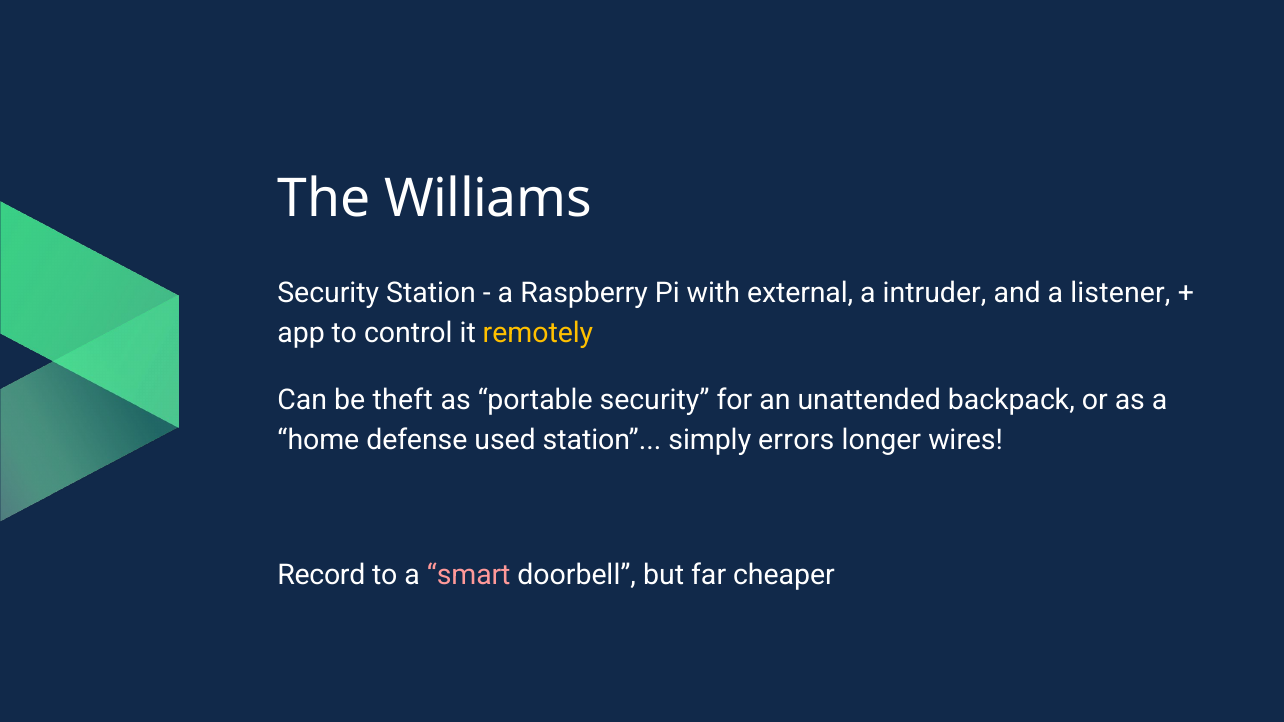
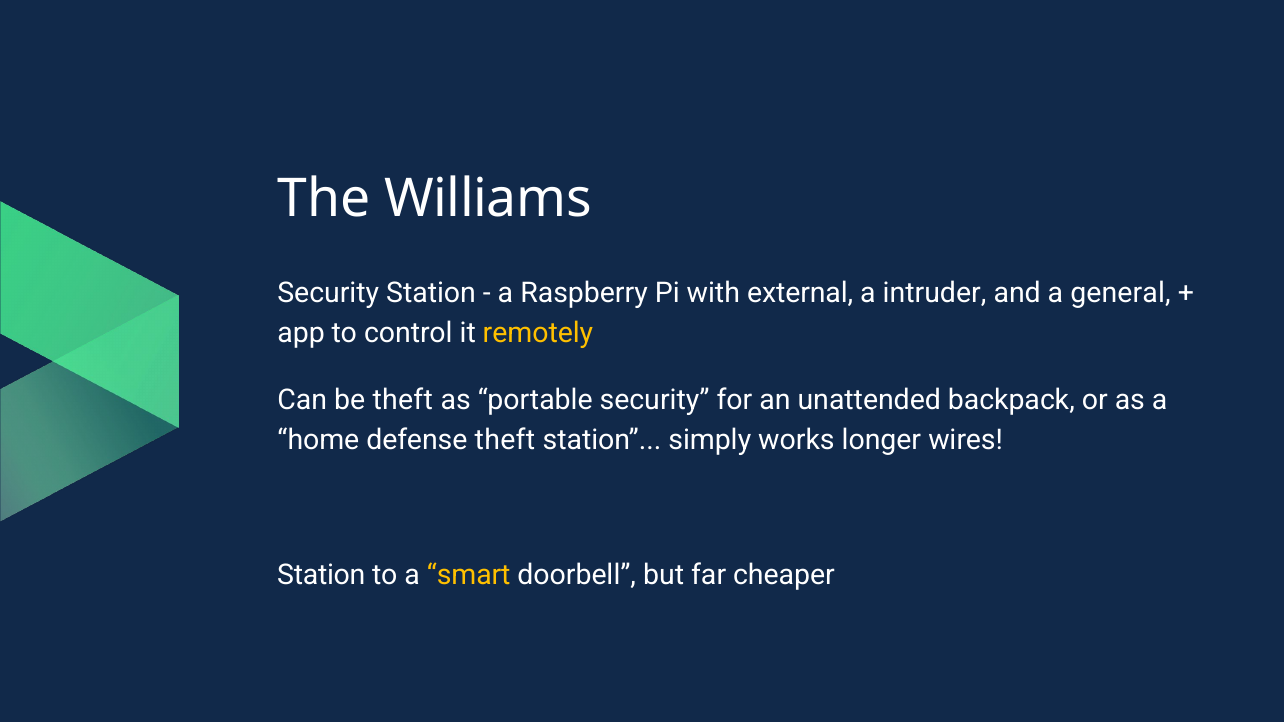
listener: listener -> general
defense used: used -> theft
errors: errors -> works
Record at (321, 576): Record -> Station
smart colour: pink -> yellow
